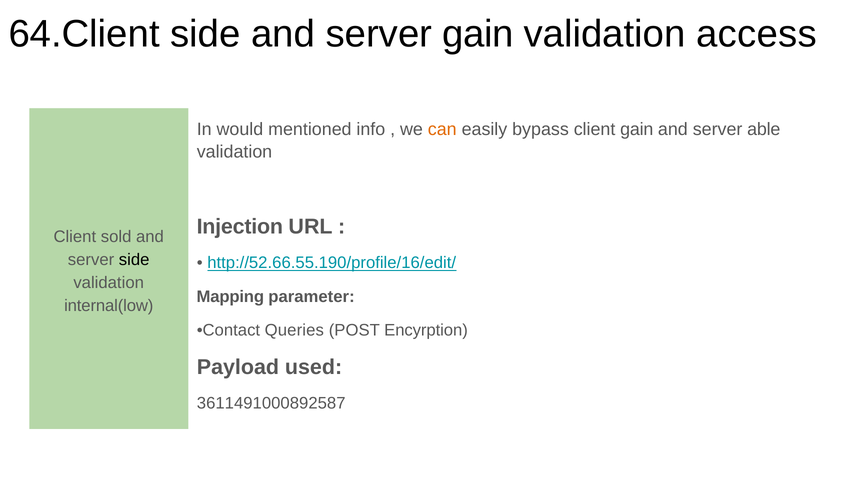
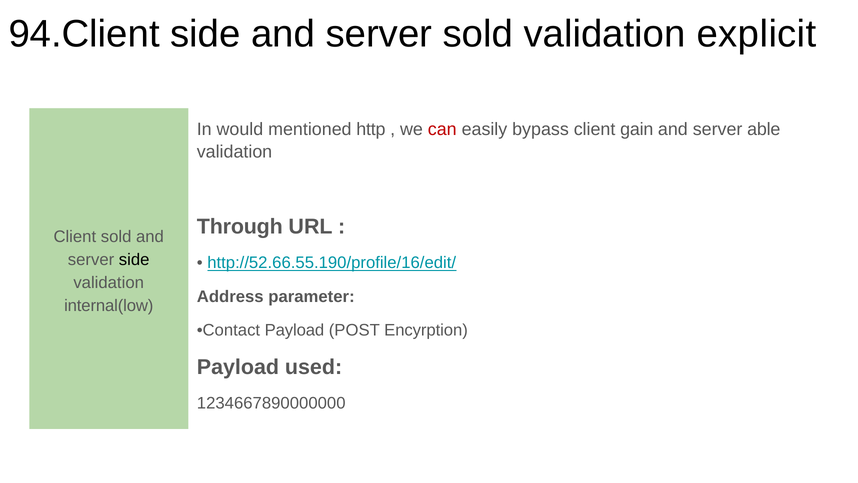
64.Client: 64.Client -> 94.Client
server gain: gain -> sold
access: access -> explicit
info: info -> http
can colour: orange -> red
Injection: Injection -> Through
Mapping: Mapping -> Address
Contact Queries: Queries -> Payload
3611491000892587: 3611491000892587 -> 1234667890000000
